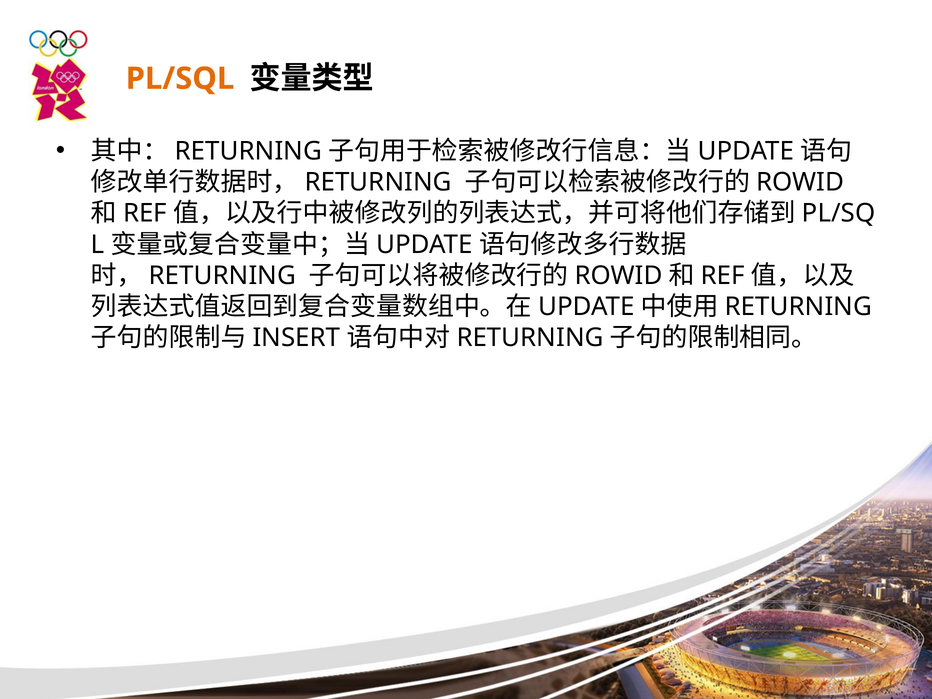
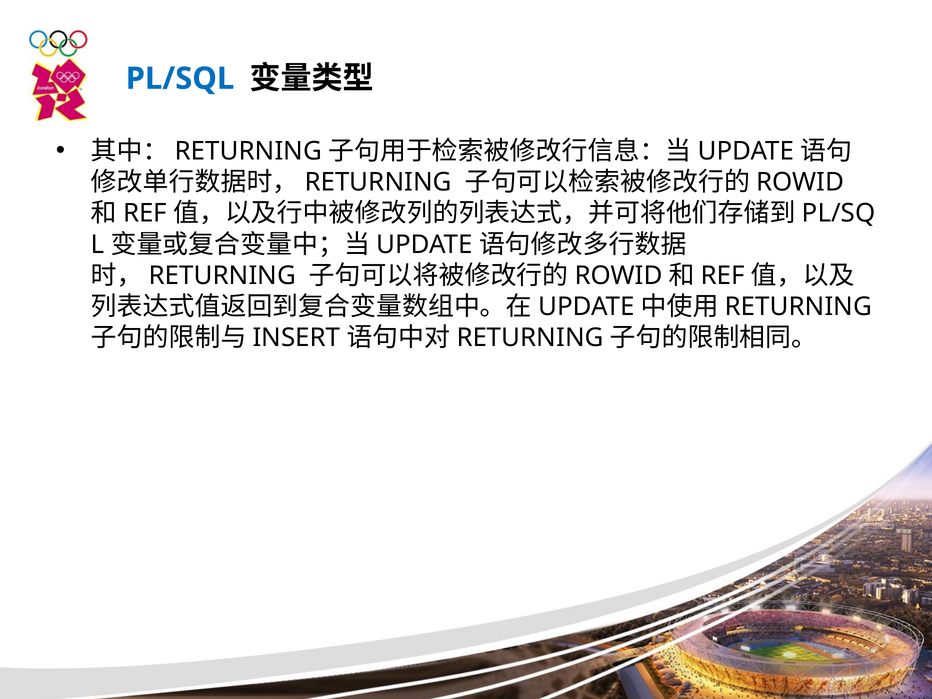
PL/SQL colour: orange -> blue
